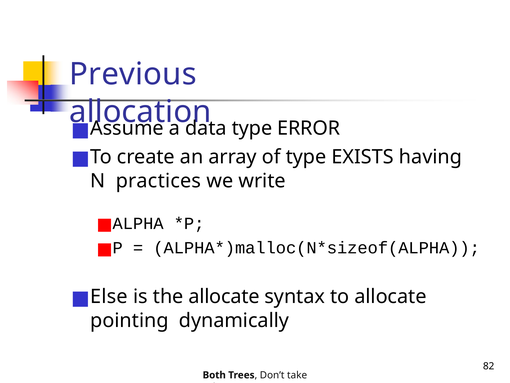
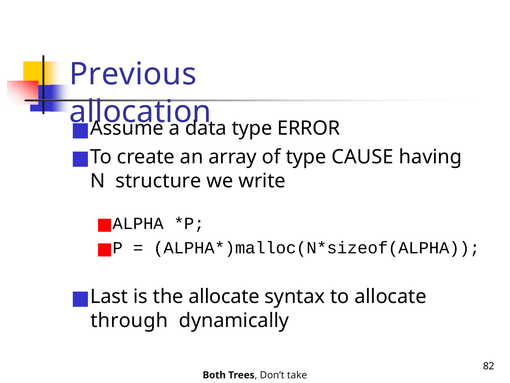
EXISTS: EXISTS -> CAUSE
practices: practices -> structure
Else: Else -> Last
pointing: pointing -> through
